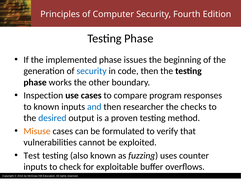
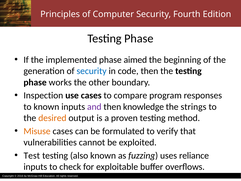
issues: issues -> aimed
and colour: blue -> purple
researcher: researcher -> knowledge
checks: checks -> strings
desired colour: blue -> orange
counter: counter -> reliance
